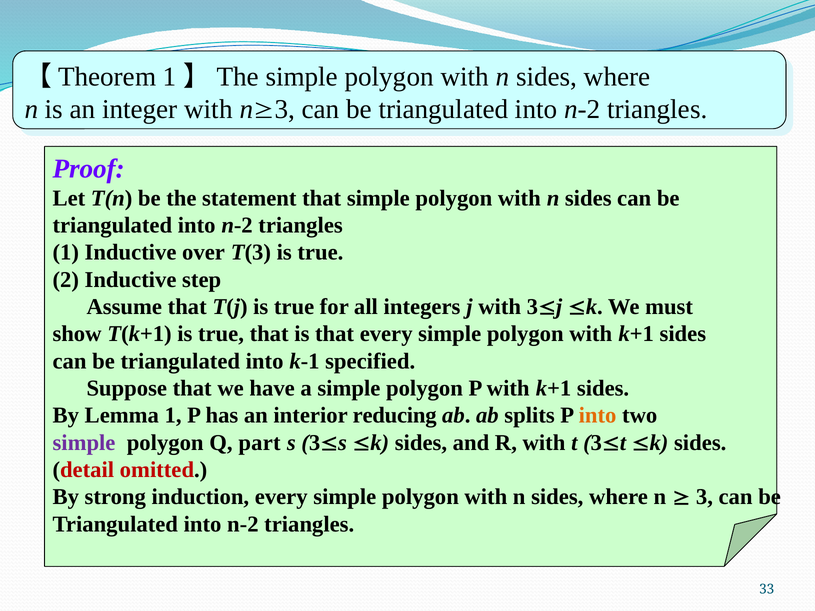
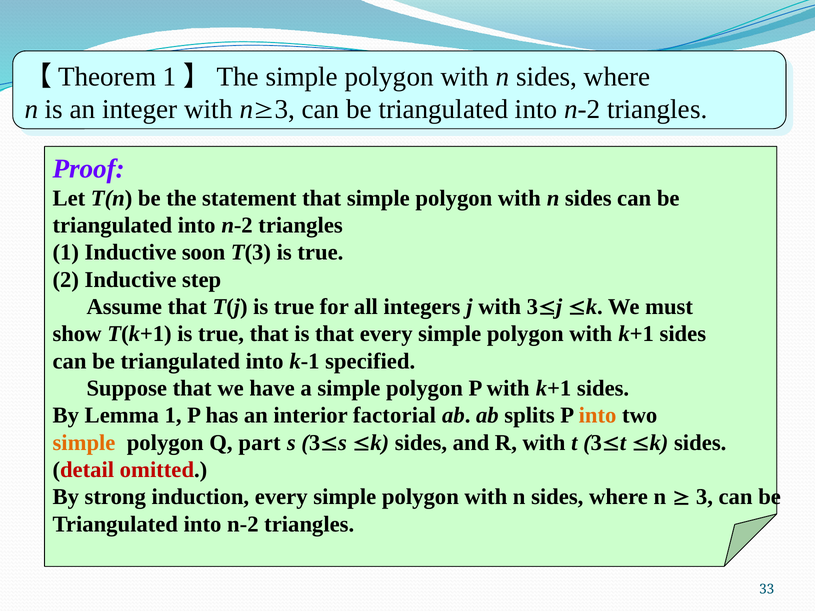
over: over -> soon
reducing: reducing -> factorial
simple at (84, 443) colour: purple -> orange
